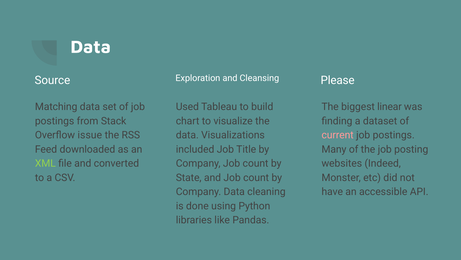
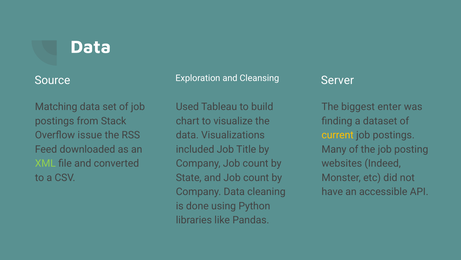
Please: Please -> Server
linear: linear -> enter
current colour: pink -> yellow
